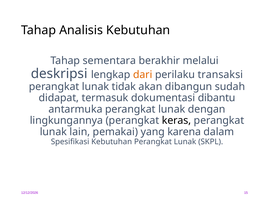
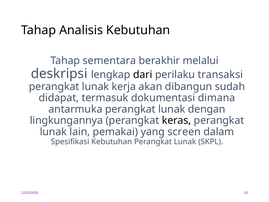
dari colour: orange -> black
tidak: tidak -> kerja
dibantu: dibantu -> dimana
karena: karena -> screen
